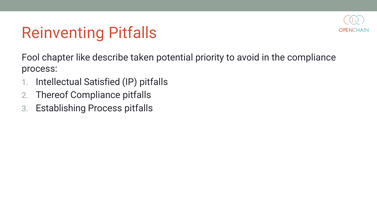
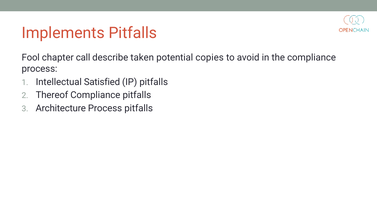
Reinventing: Reinventing -> Implements
like: like -> call
priority: priority -> copies
Establishing: Establishing -> Architecture
